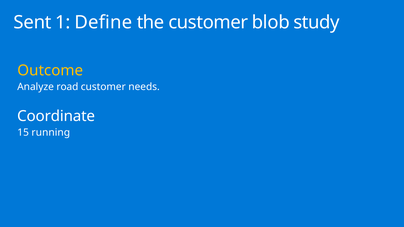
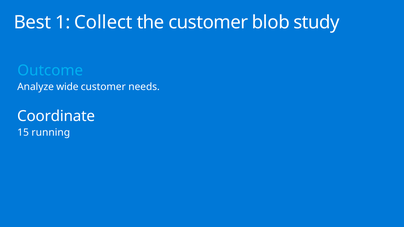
Sent: Sent -> Best
Define: Define -> Collect
Outcome colour: yellow -> light blue
road: road -> wide
